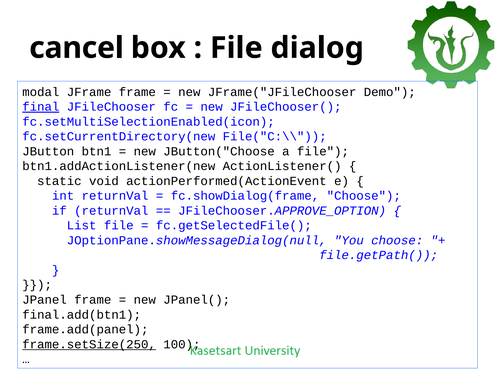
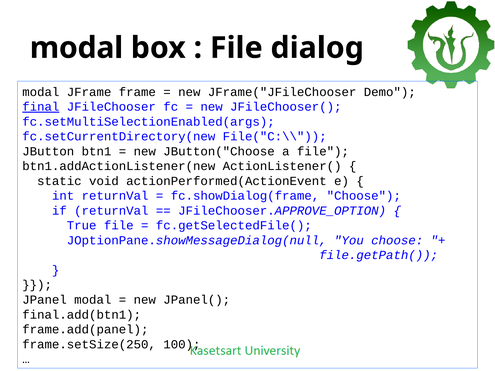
cancel at (76, 48): cancel -> modal
fc.setMultiSelectionEnabled(icon: fc.setMultiSelectionEnabled(icon -> fc.setMultiSelectionEnabled(args
List: List -> True
JPanel frame: frame -> modal
frame.setSize(250 underline: present -> none
